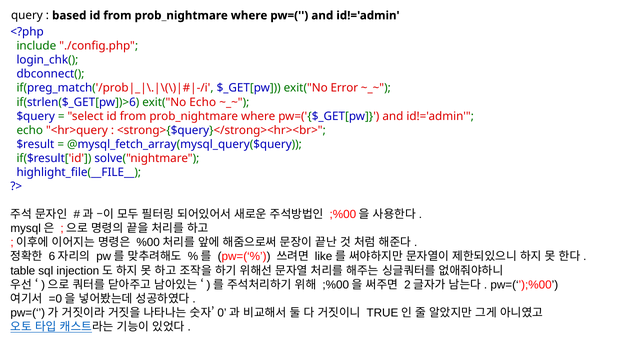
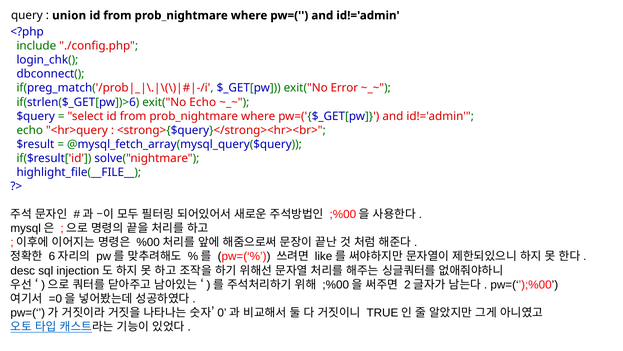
based: based -> union
table: table -> desc
